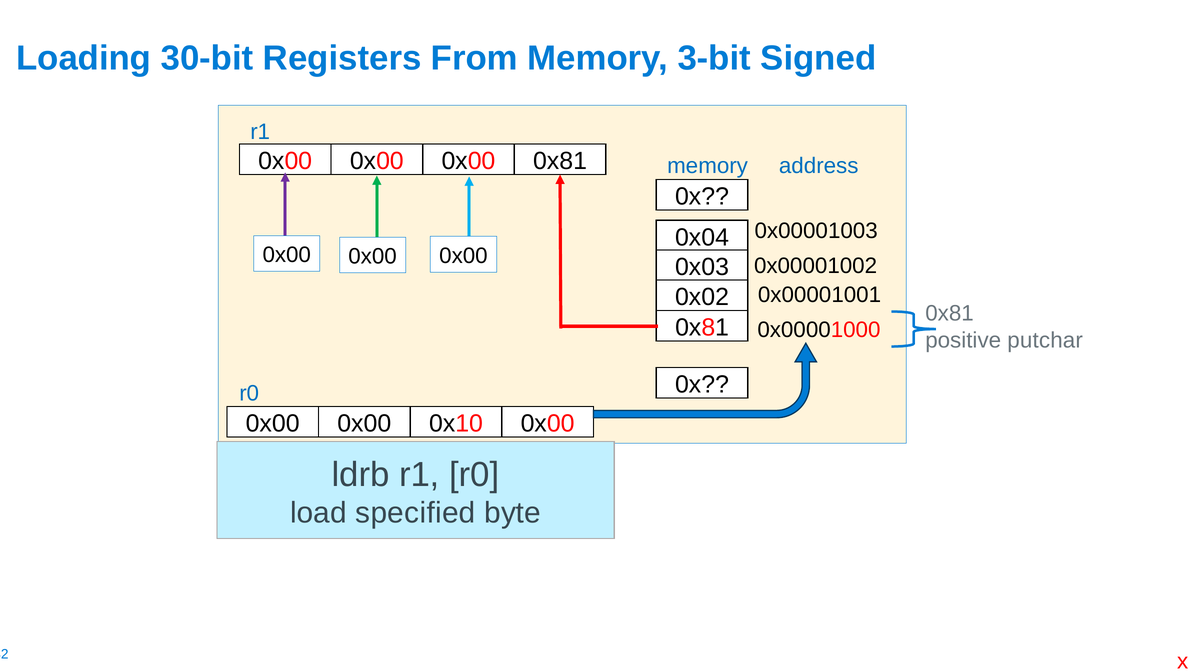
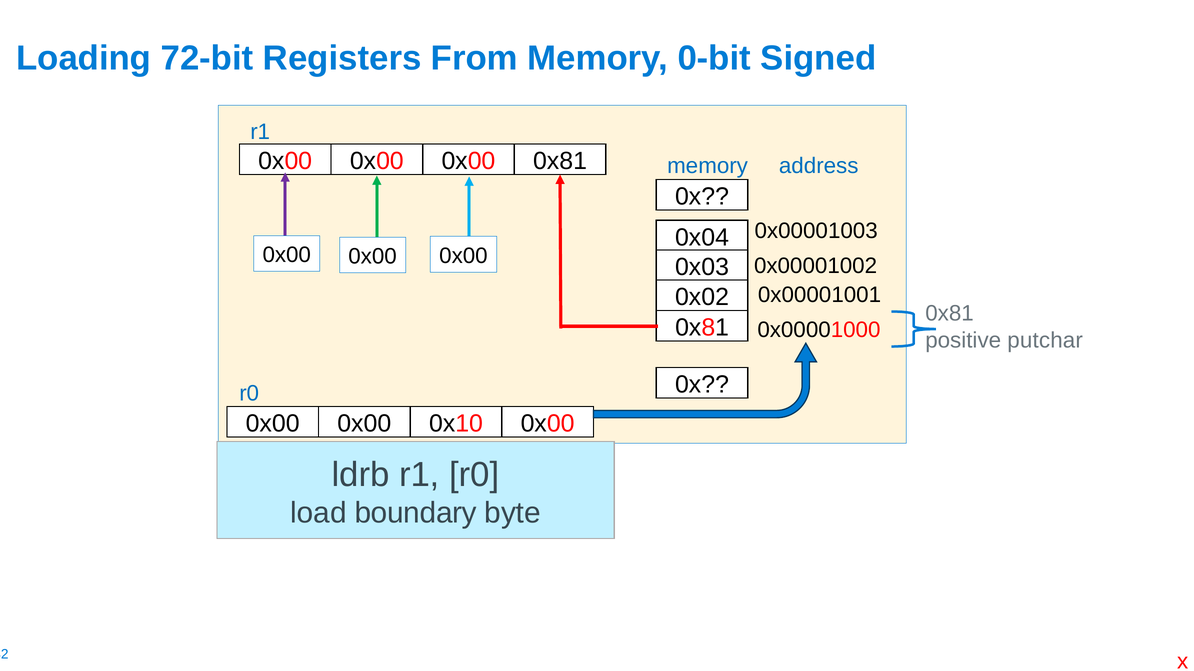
30-bit: 30-bit -> 72-bit
3-bit: 3-bit -> 0-bit
specified: specified -> boundary
